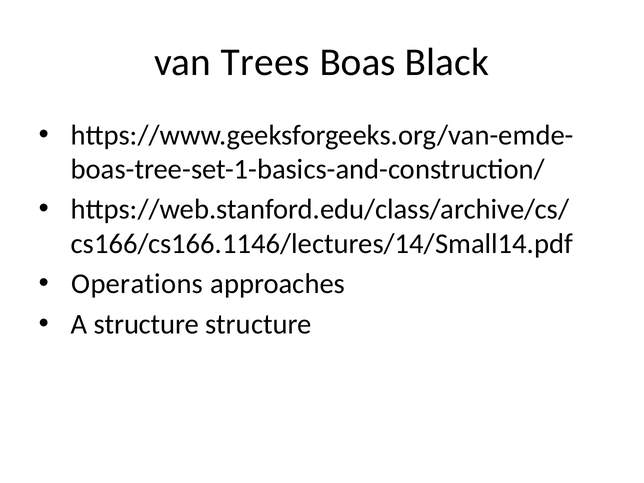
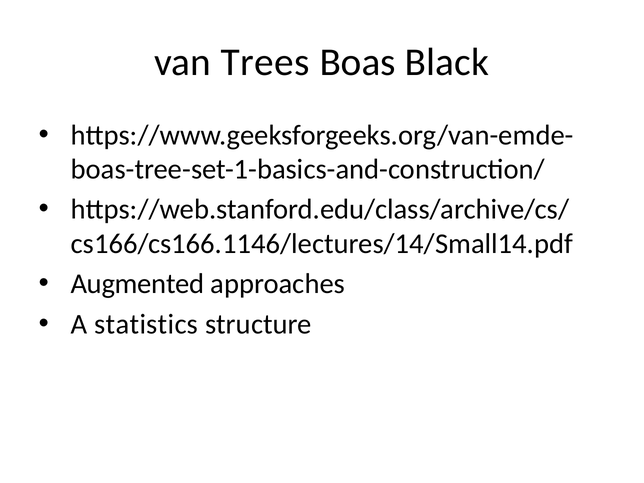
Operations: Operations -> Augmented
A structure: structure -> statistics
